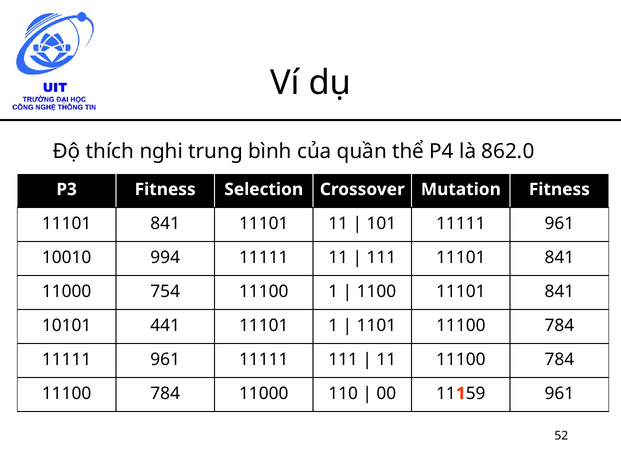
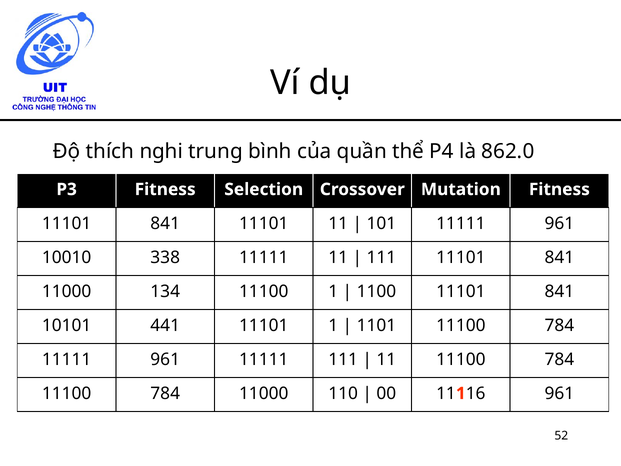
994: 994 -> 338
754: 754 -> 134
59: 59 -> 16
